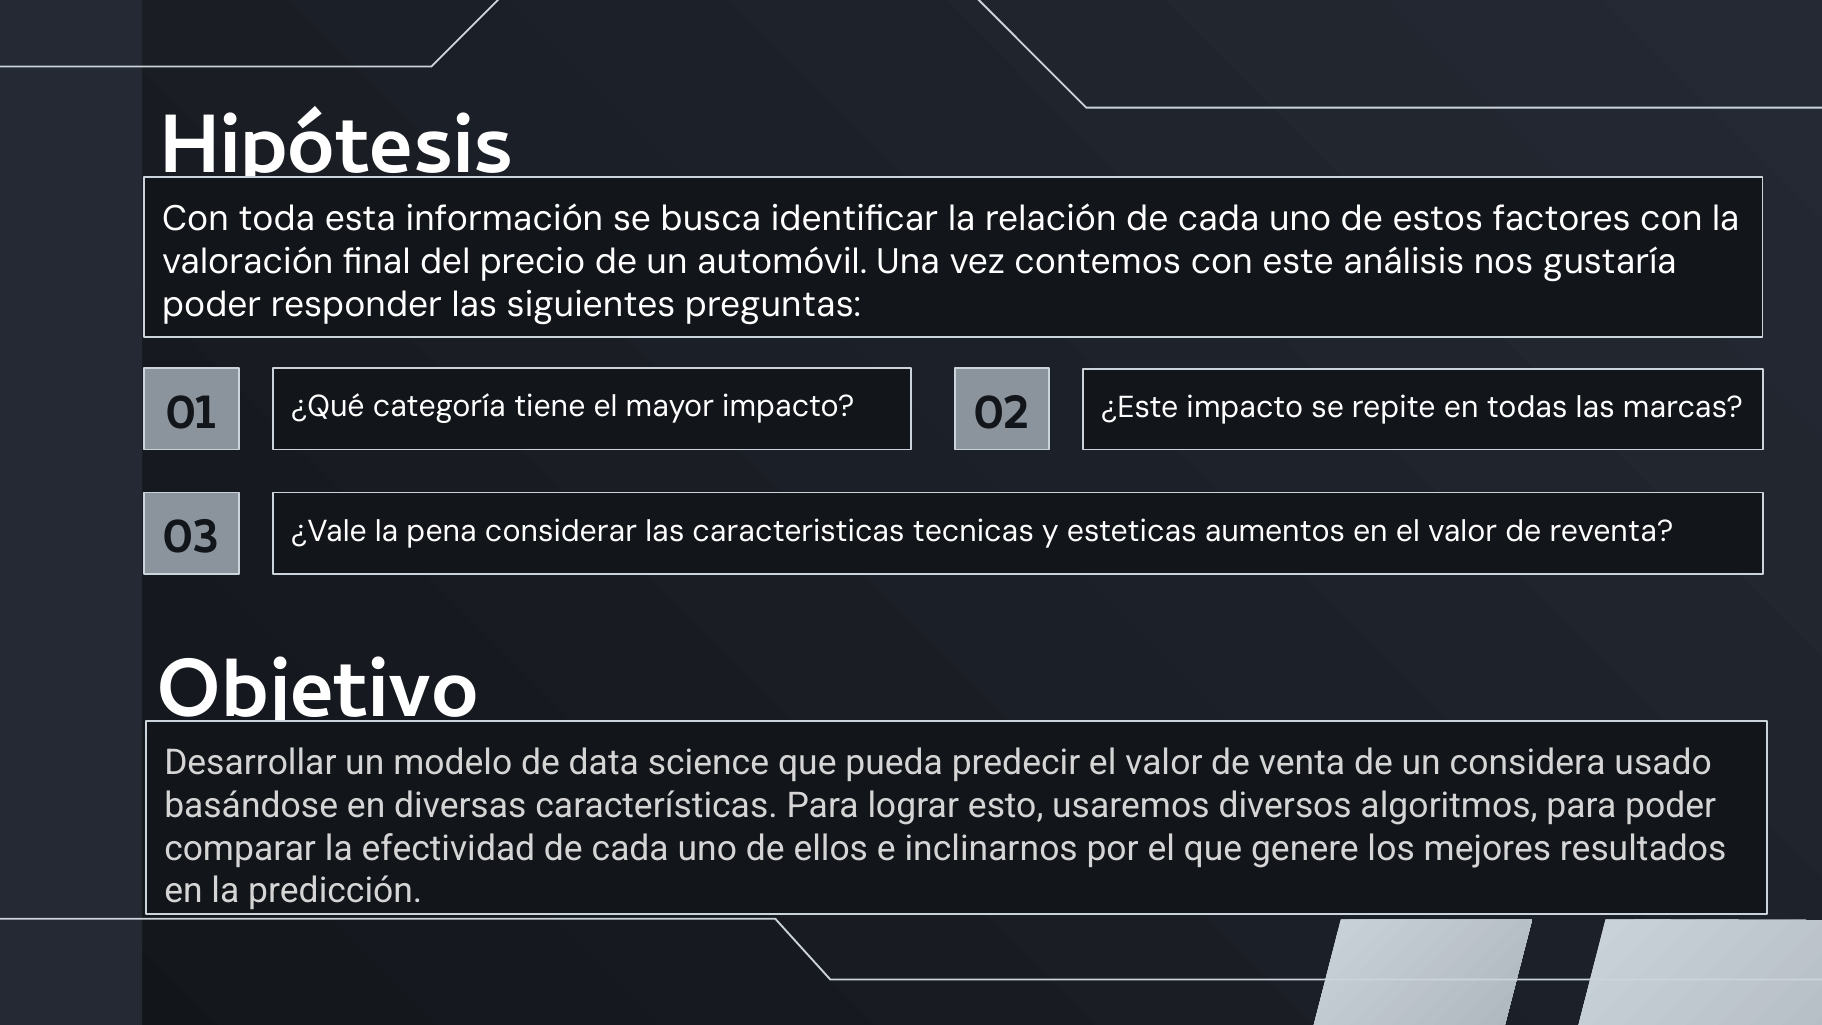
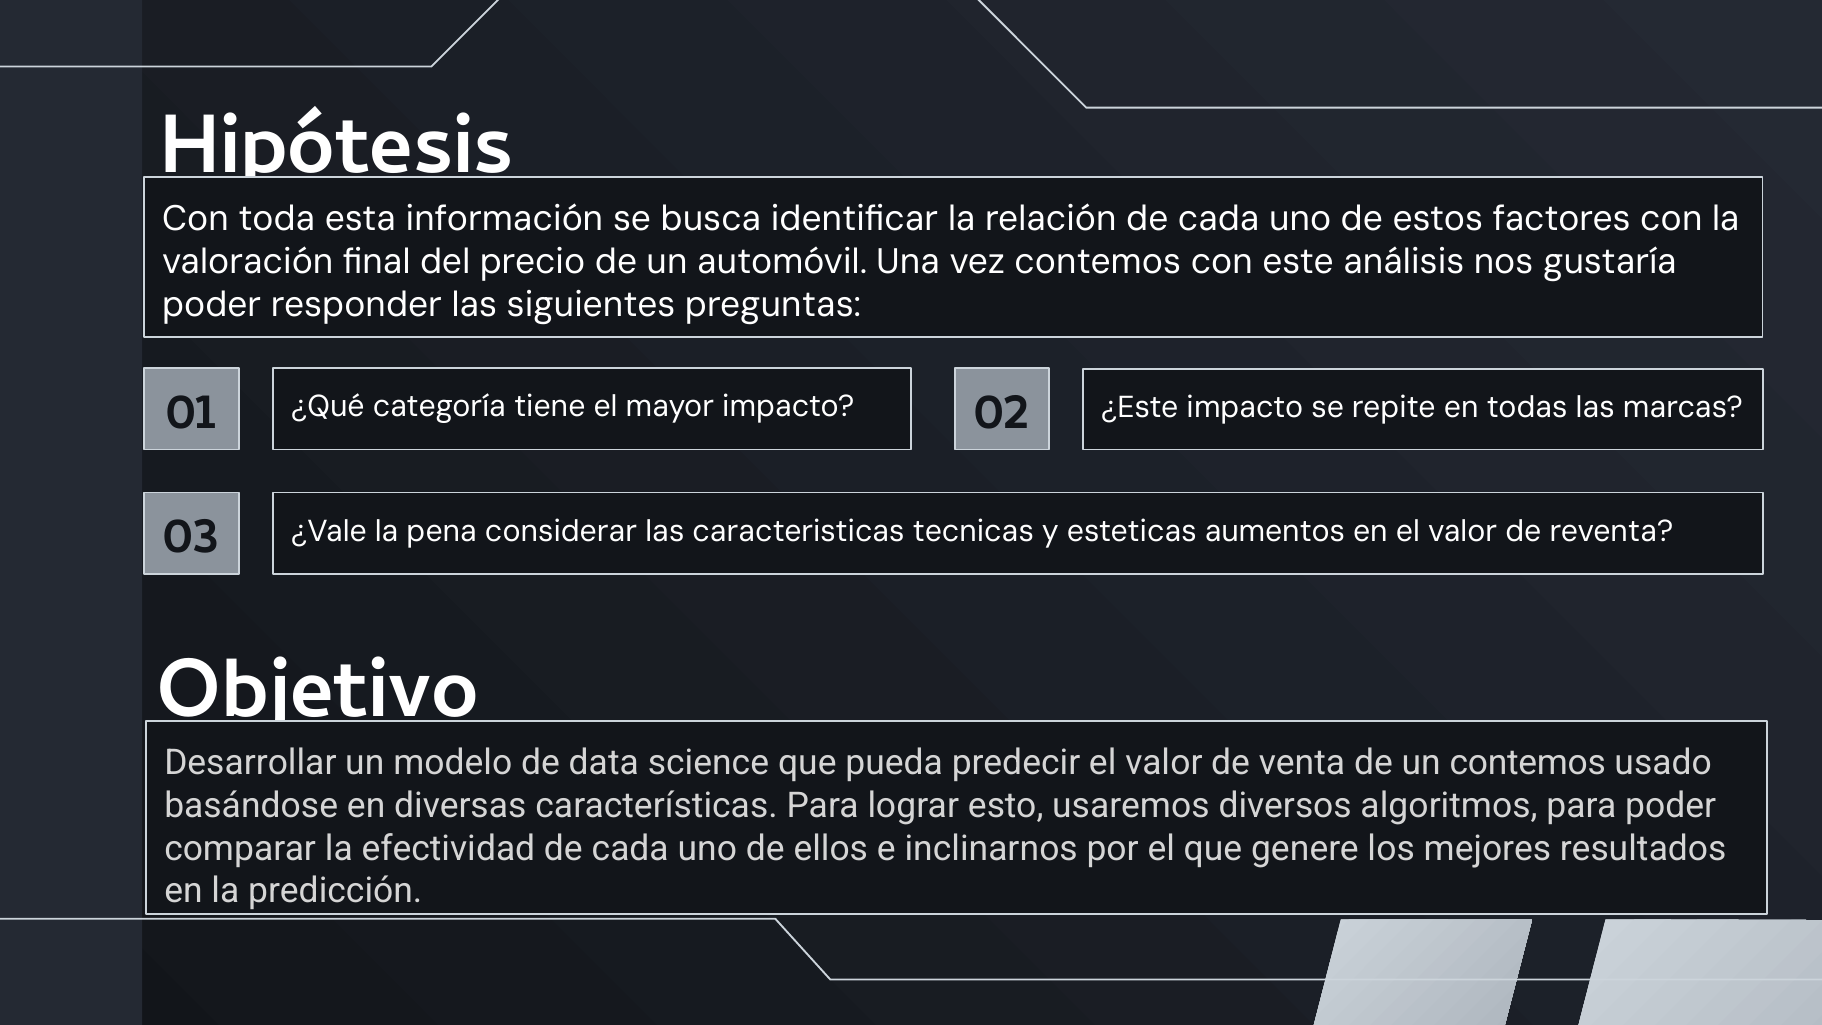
un considera: considera -> contemos
